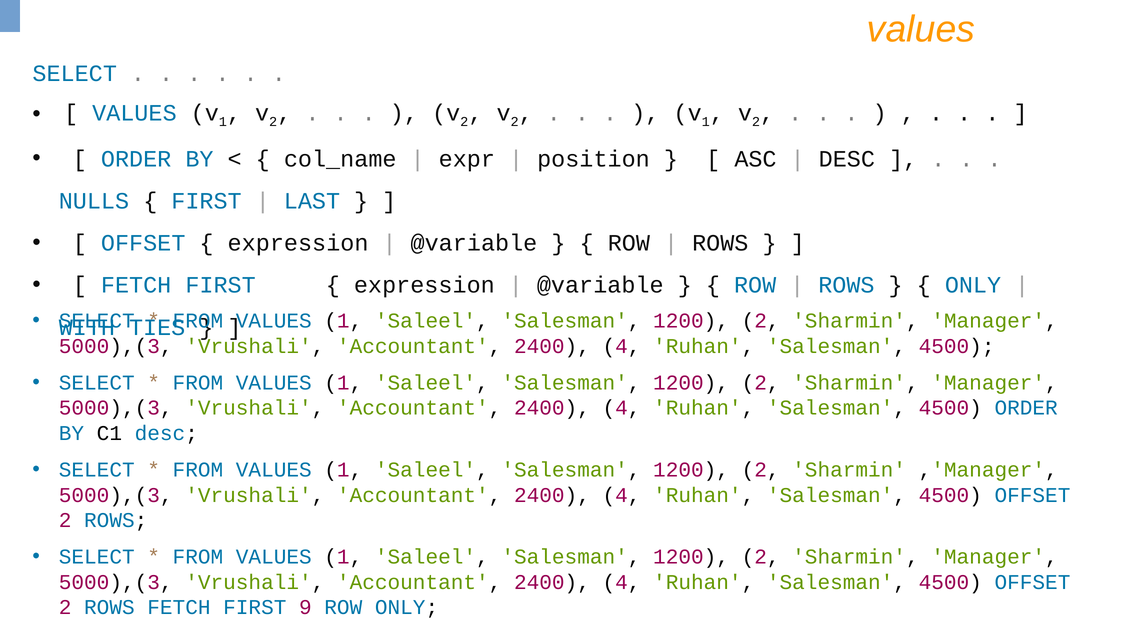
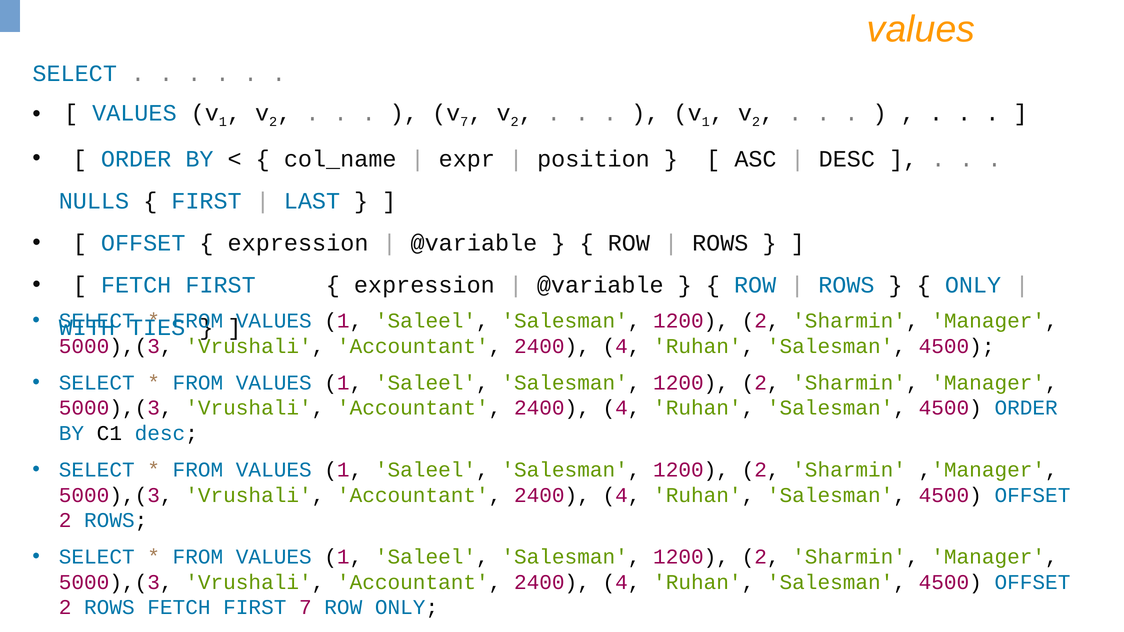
2 at (464, 122): 2 -> 7
FIRST 9: 9 -> 7
